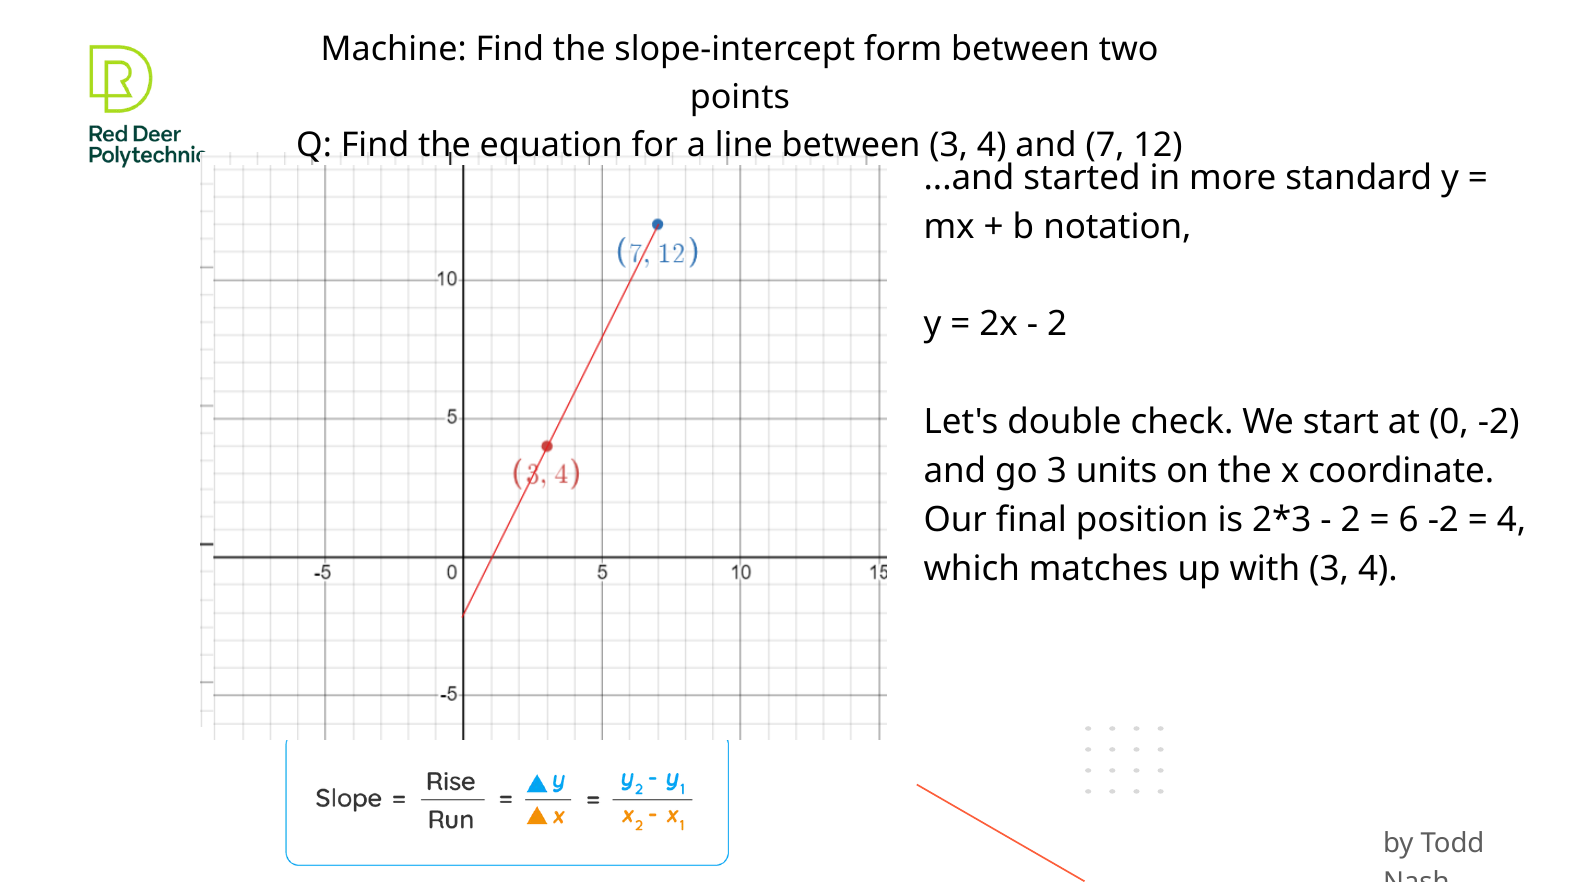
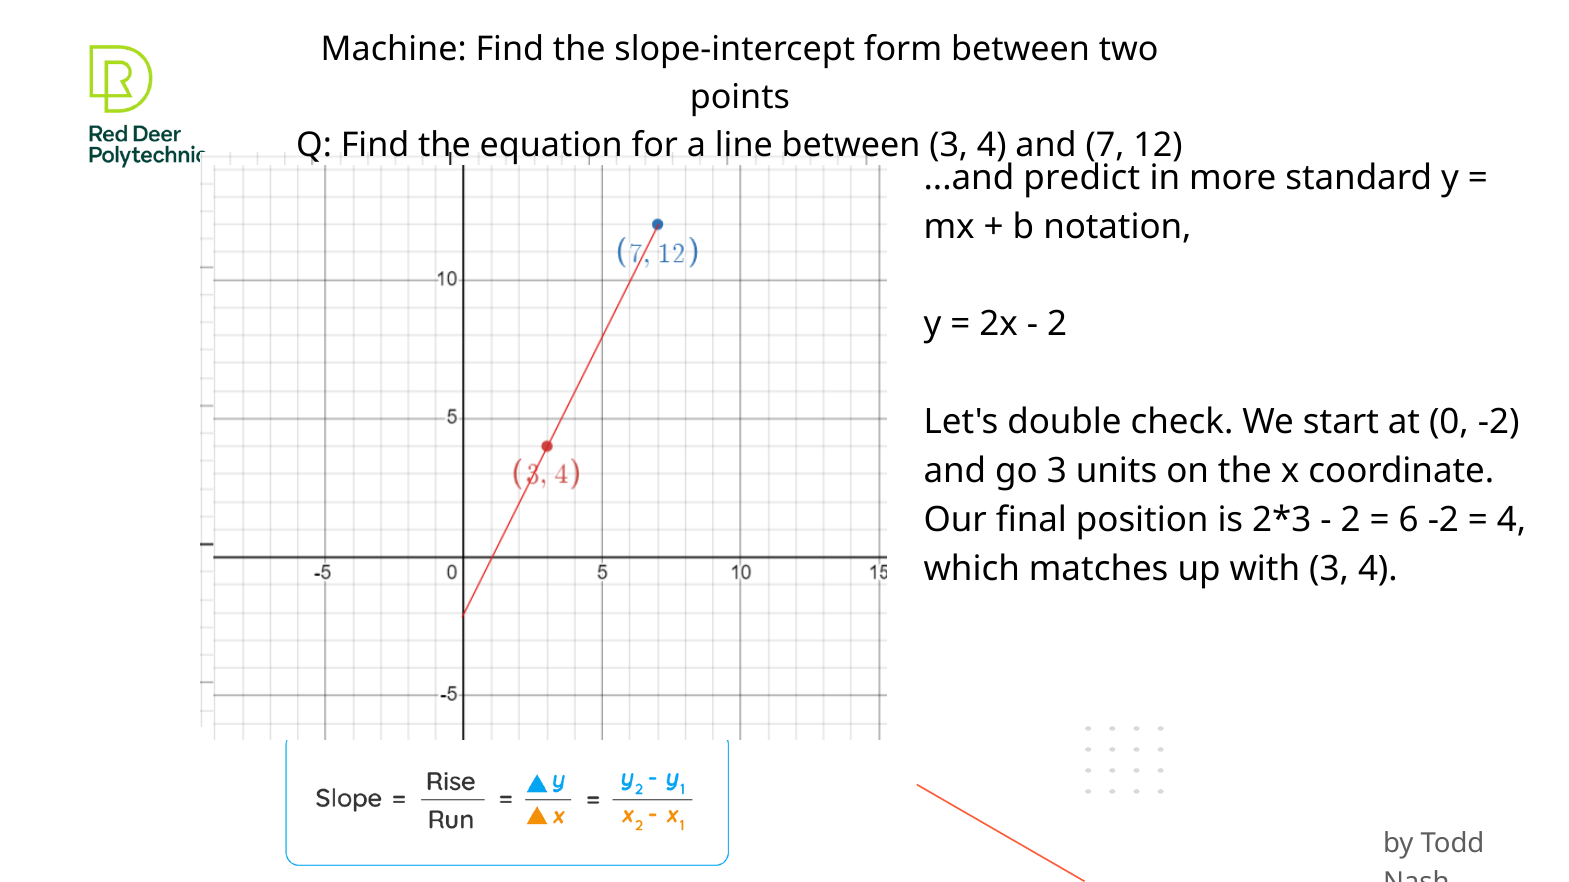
started: started -> predict
